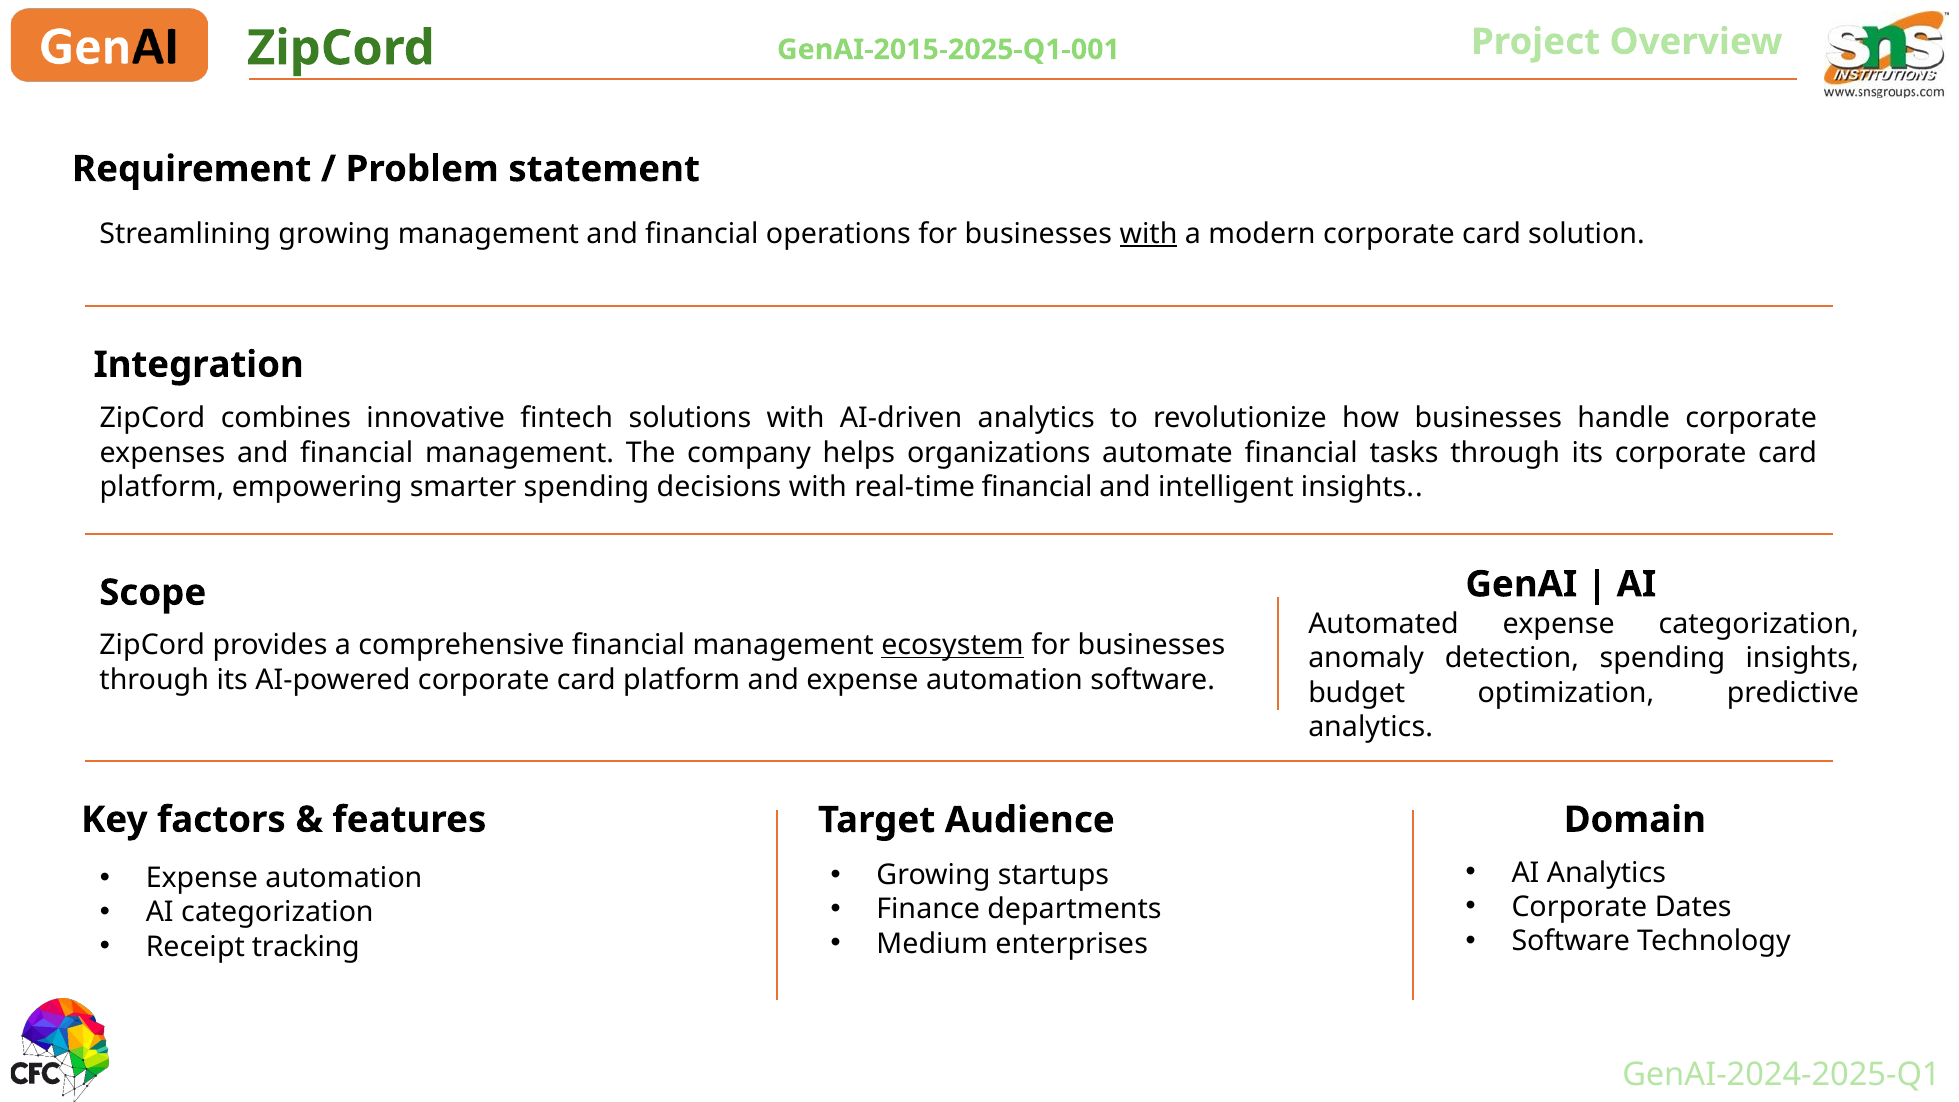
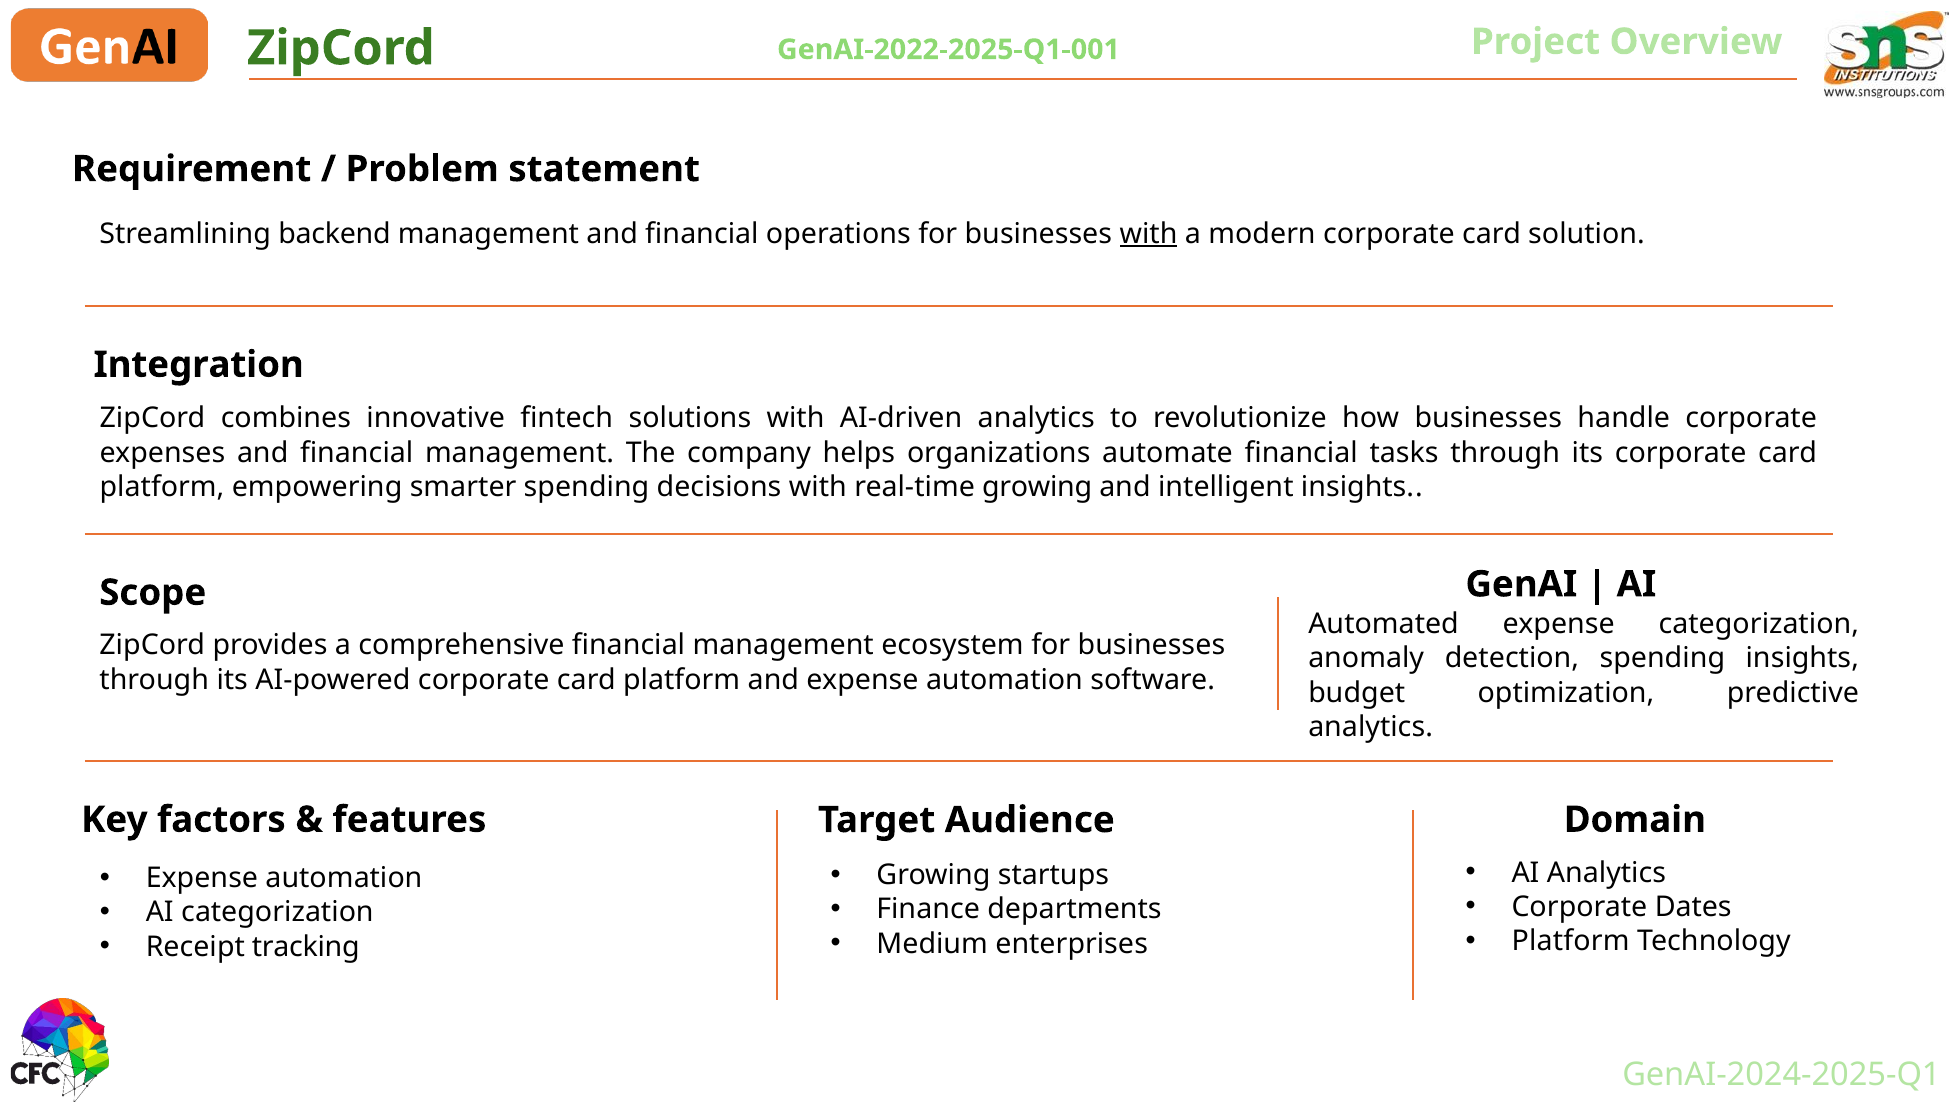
GenAI-2015-2025-Q1-001: GenAI-2015-2025-Q1-001 -> GenAI-2022-2025-Q1-001
Streamlining growing: growing -> backend
real-time financial: financial -> growing
ecosystem underline: present -> none
Software at (1571, 941): Software -> Platform
